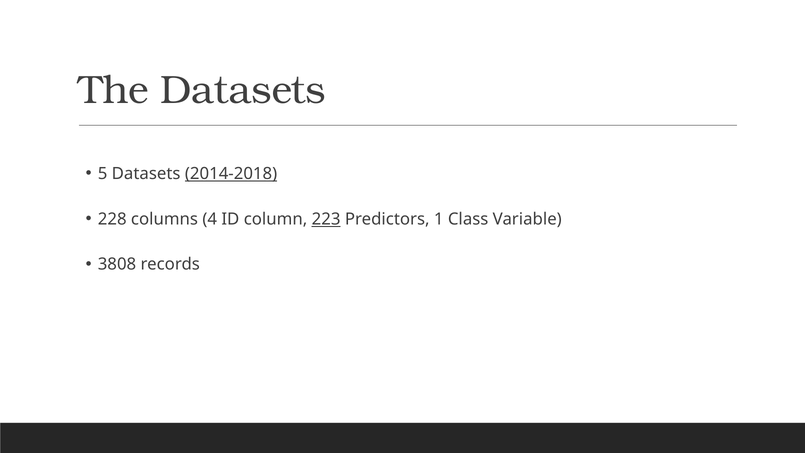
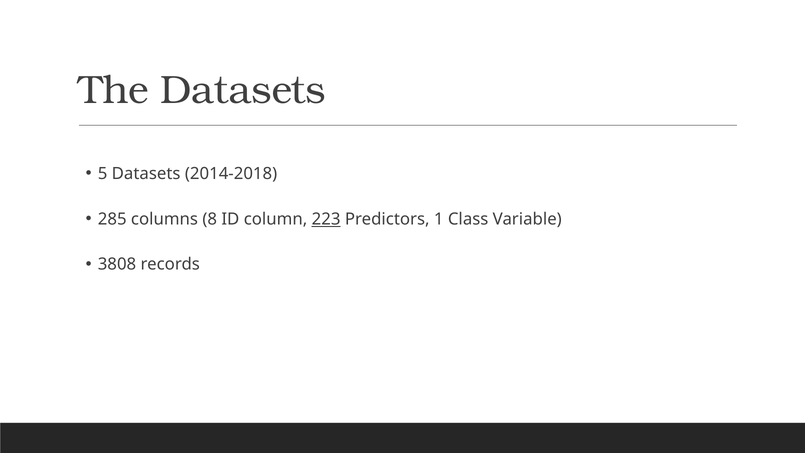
2014-2018 underline: present -> none
228: 228 -> 285
4: 4 -> 8
